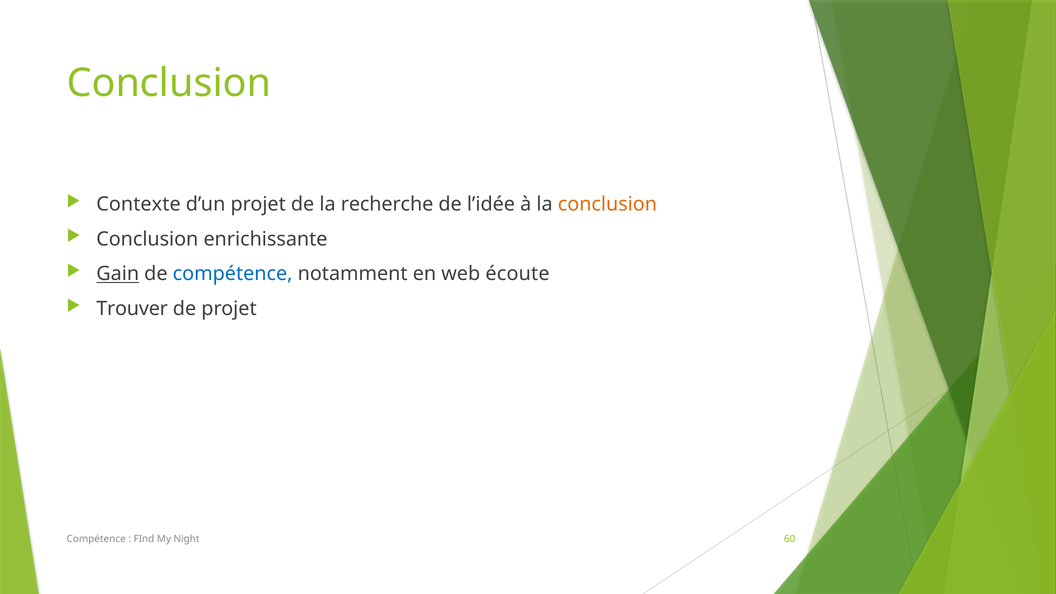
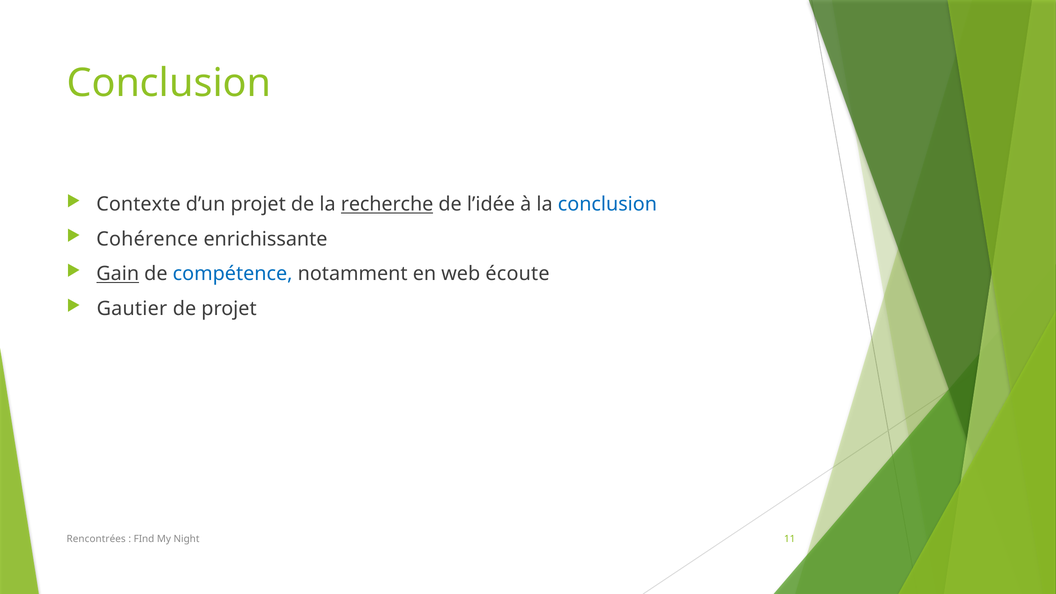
recherche underline: none -> present
conclusion at (607, 204) colour: orange -> blue
Conclusion at (147, 239): Conclusion -> Cohérence
Trouver: Trouver -> Gautier
Compétence at (96, 539): Compétence -> Rencontrées
60: 60 -> 11
